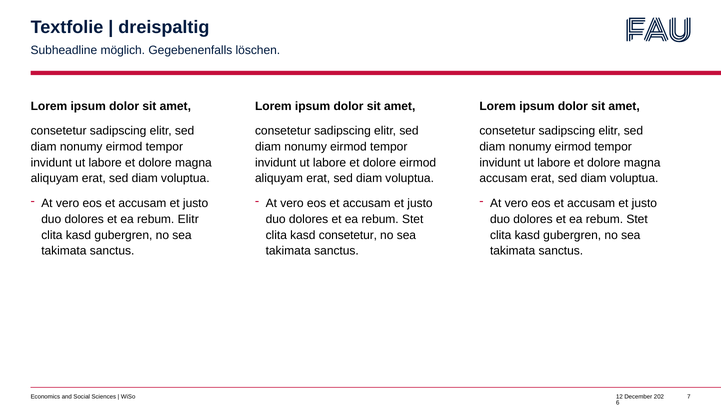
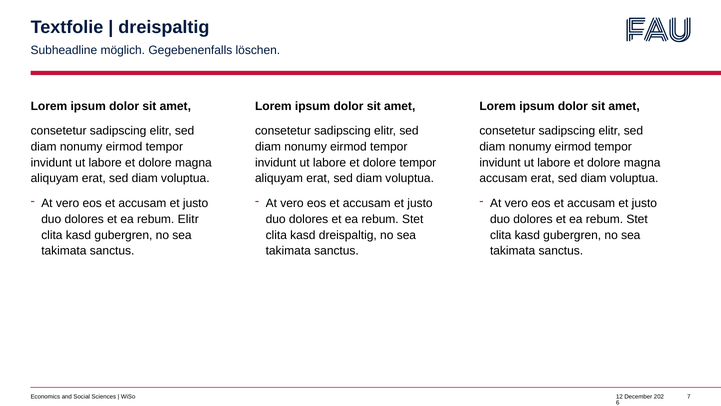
dolore eirmod: eirmod -> tempor
kasd consetetur: consetetur -> dreispaltig
